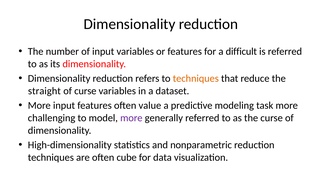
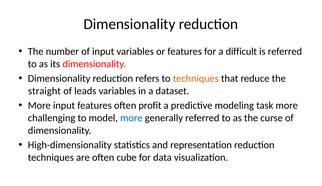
of curse: curse -> leads
value: value -> profit
more at (131, 118) colour: purple -> blue
nonparametric: nonparametric -> representation
